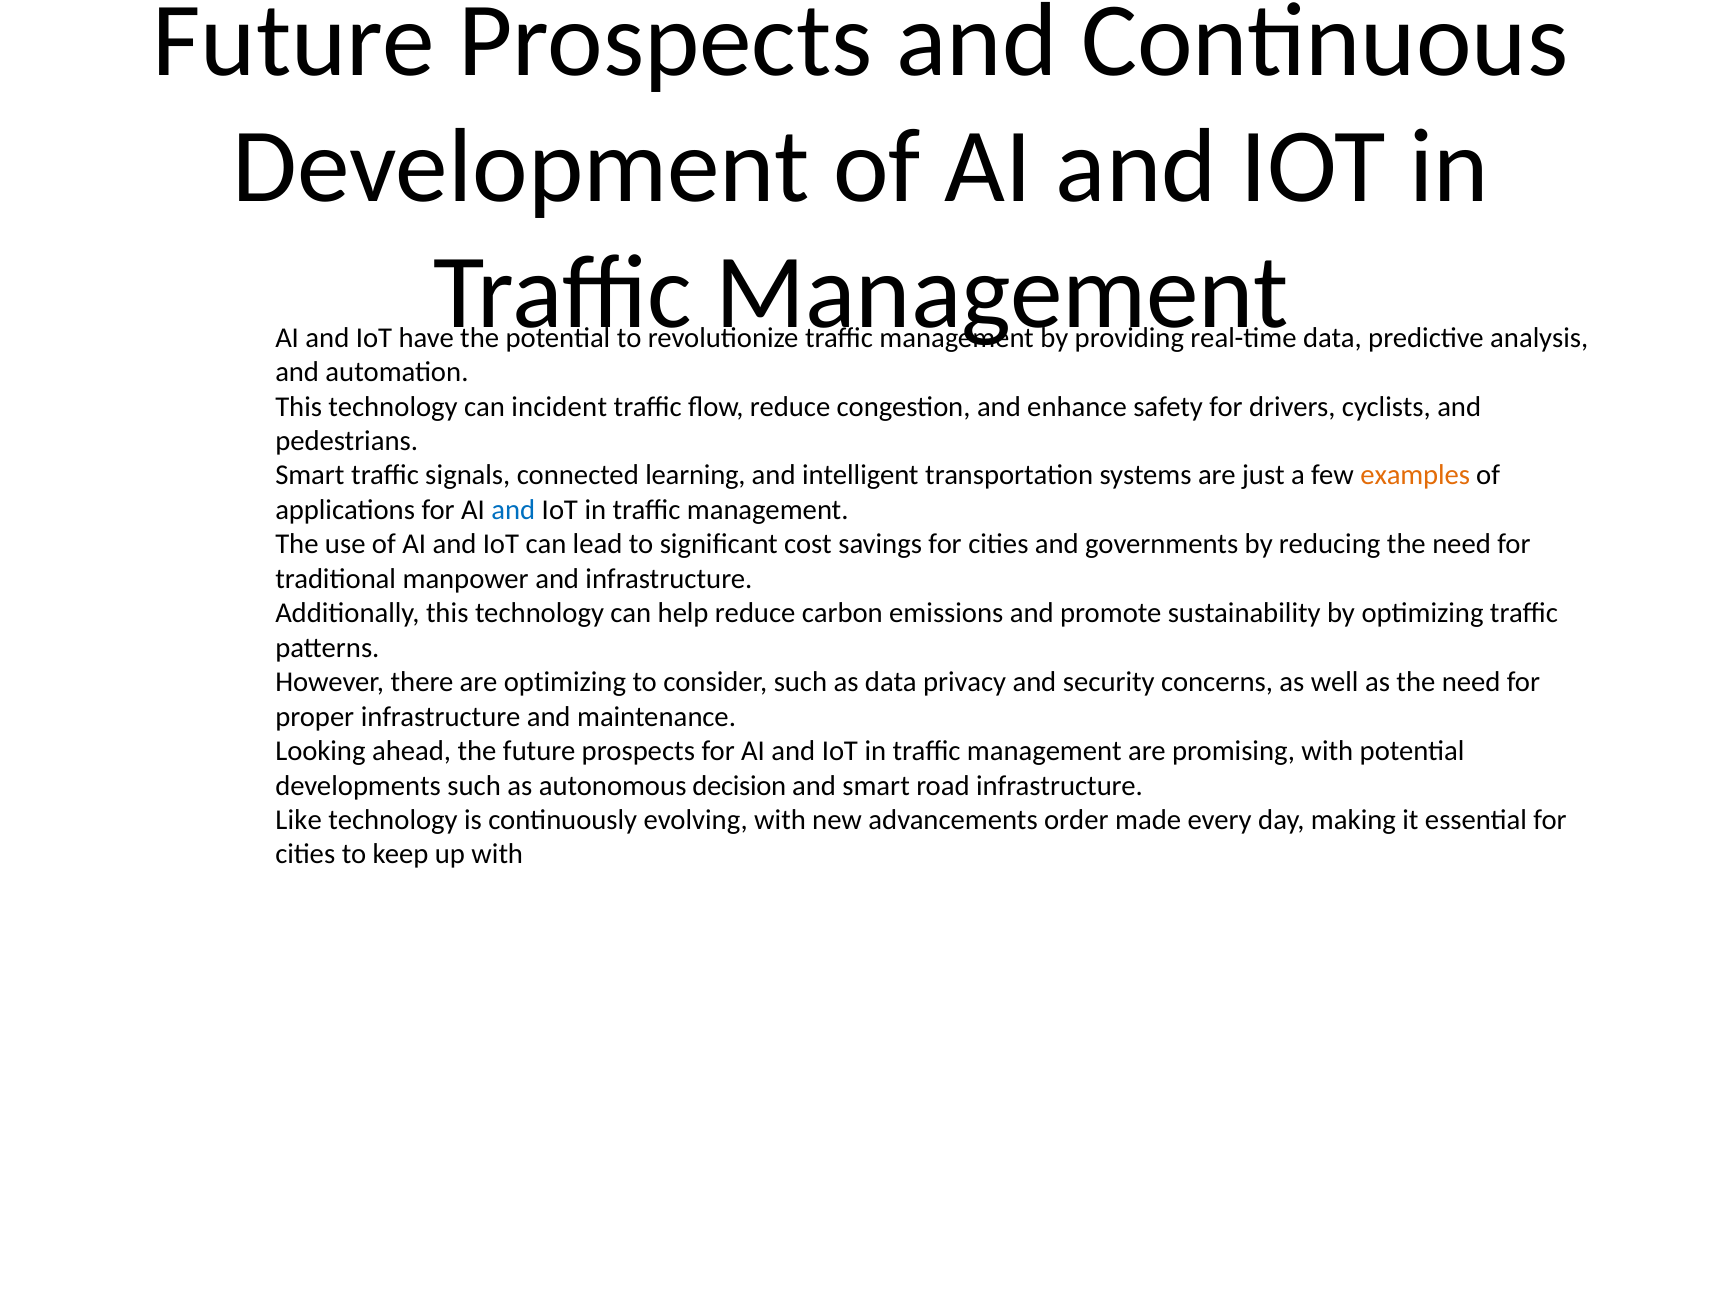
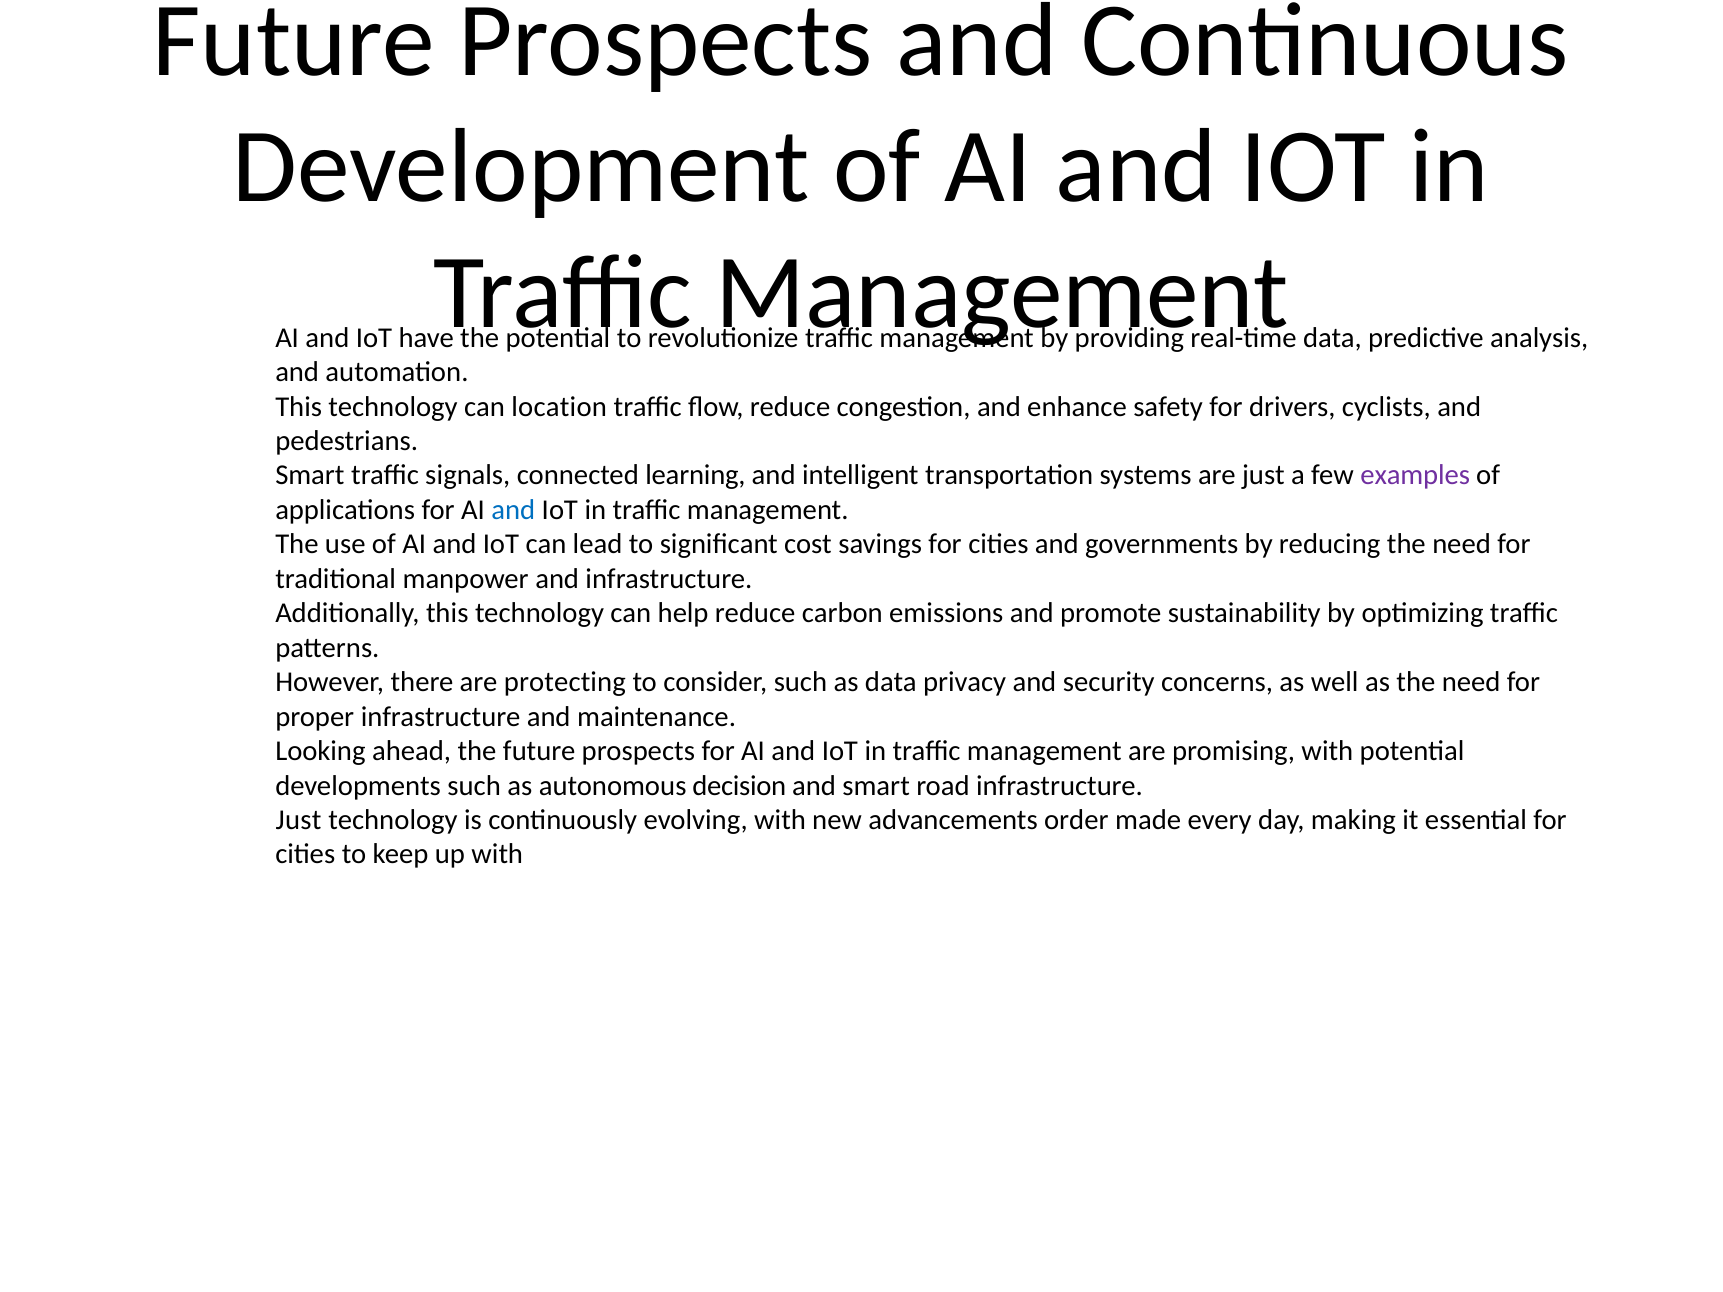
incident: incident -> location
examples colour: orange -> purple
are optimizing: optimizing -> protecting
Like at (299, 820): Like -> Just
